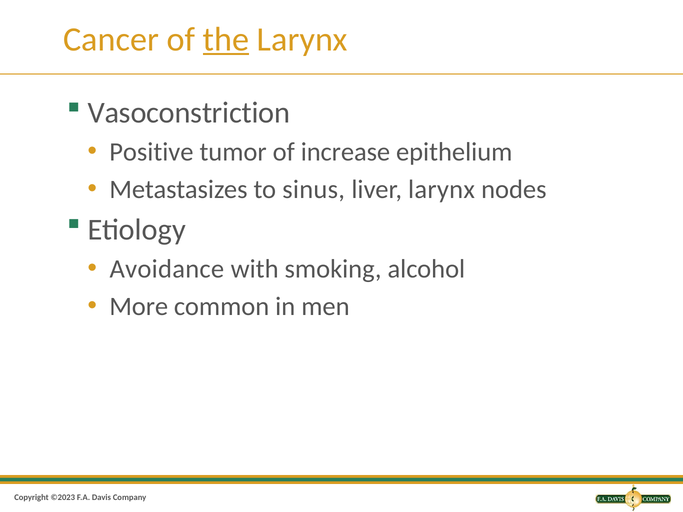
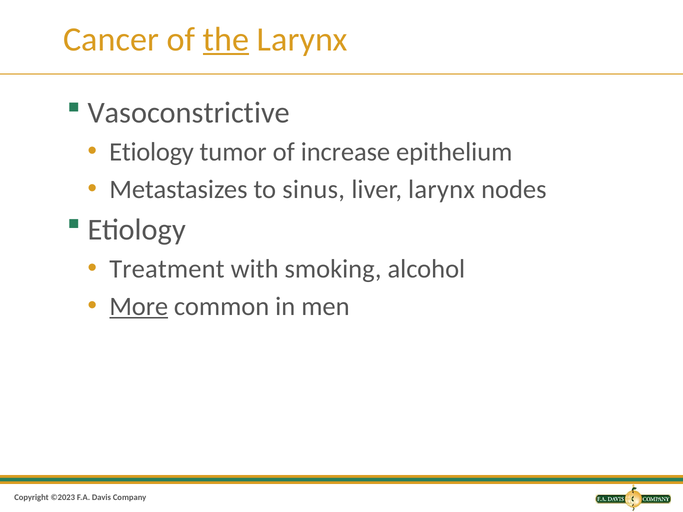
Vasoconstriction: Vasoconstriction -> Vasoconstrictive
Positive at (151, 152): Positive -> Etiology
Avoidance: Avoidance -> Treatment
More underline: none -> present
